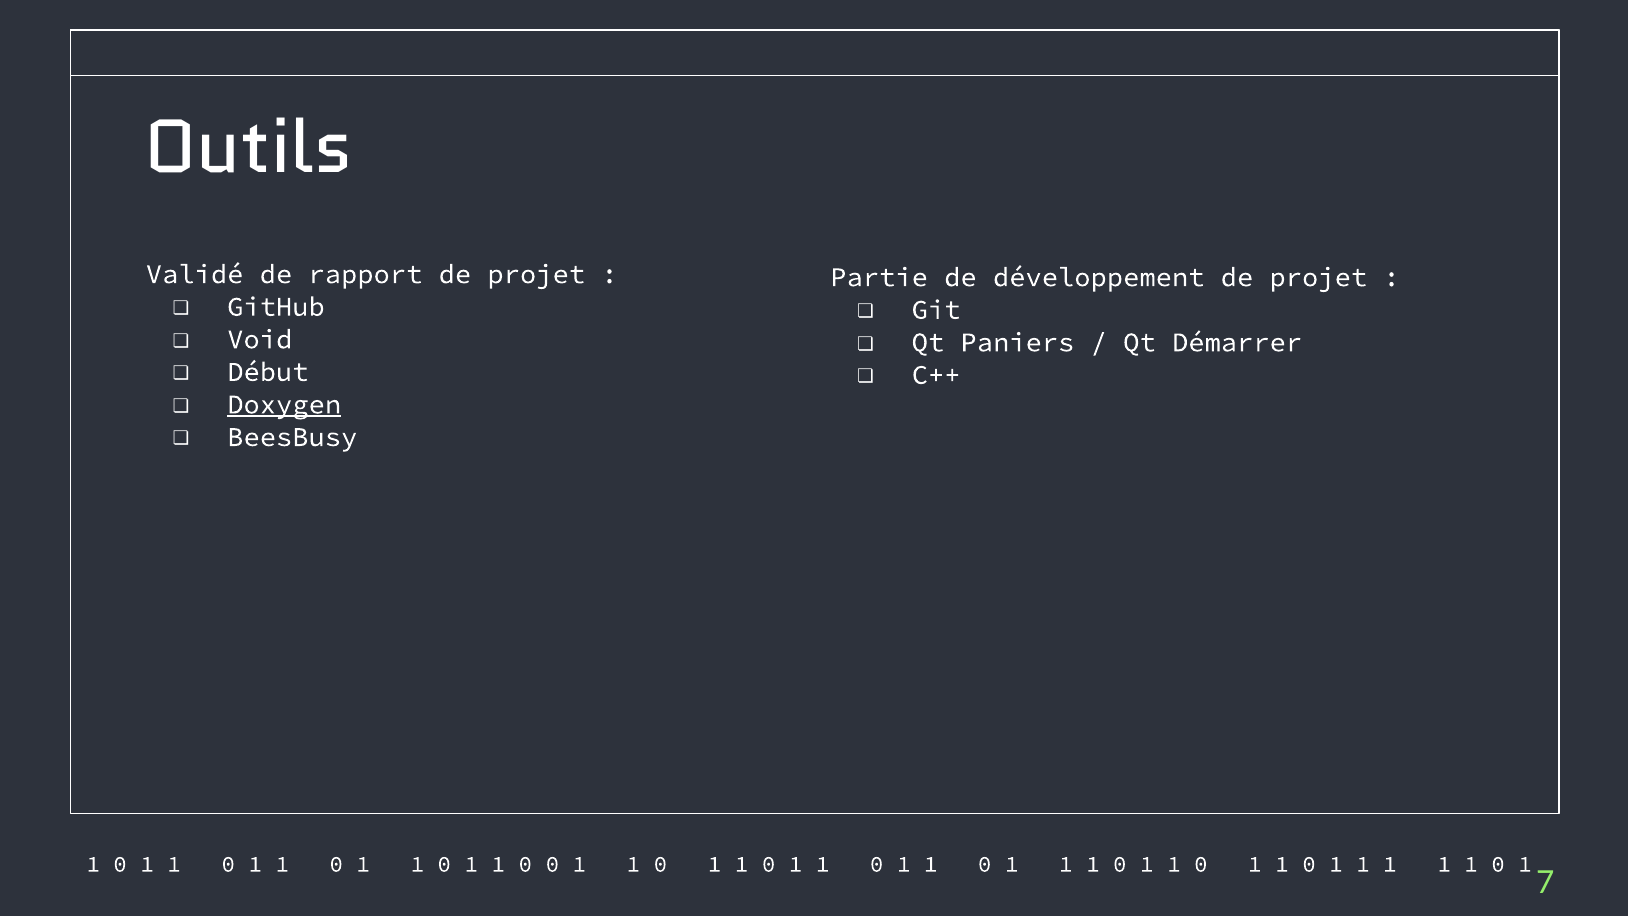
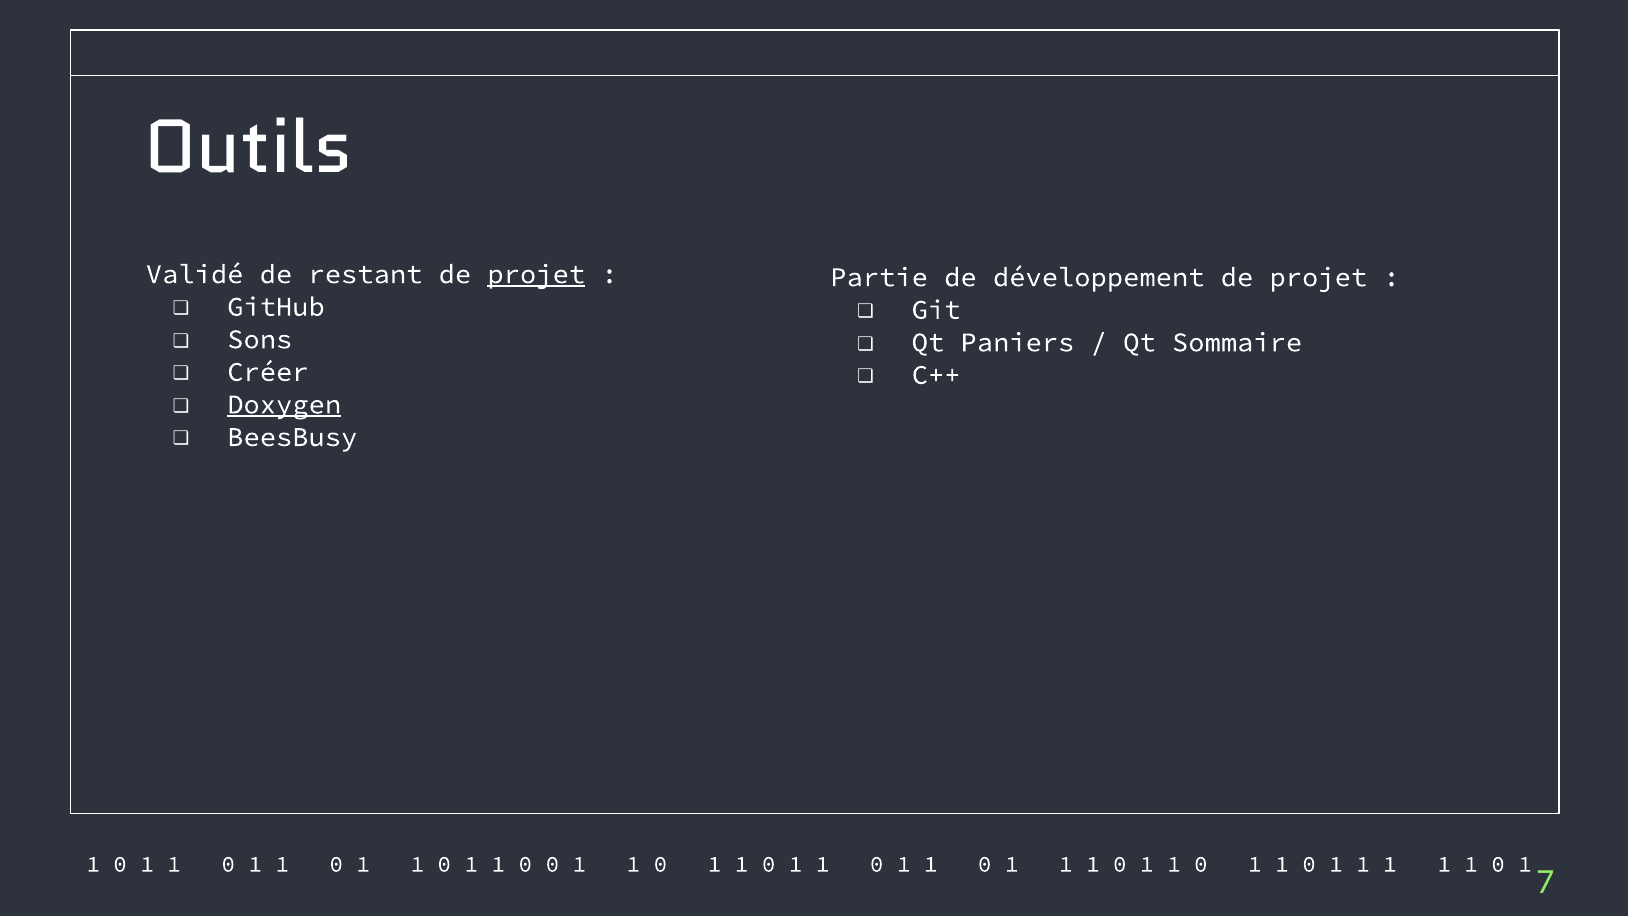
rapport: rapport -> restant
projet at (536, 274) underline: none -> present
Void: Void -> Sons
Démarrer: Démarrer -> Sommaire
Début: Début -> Créer
